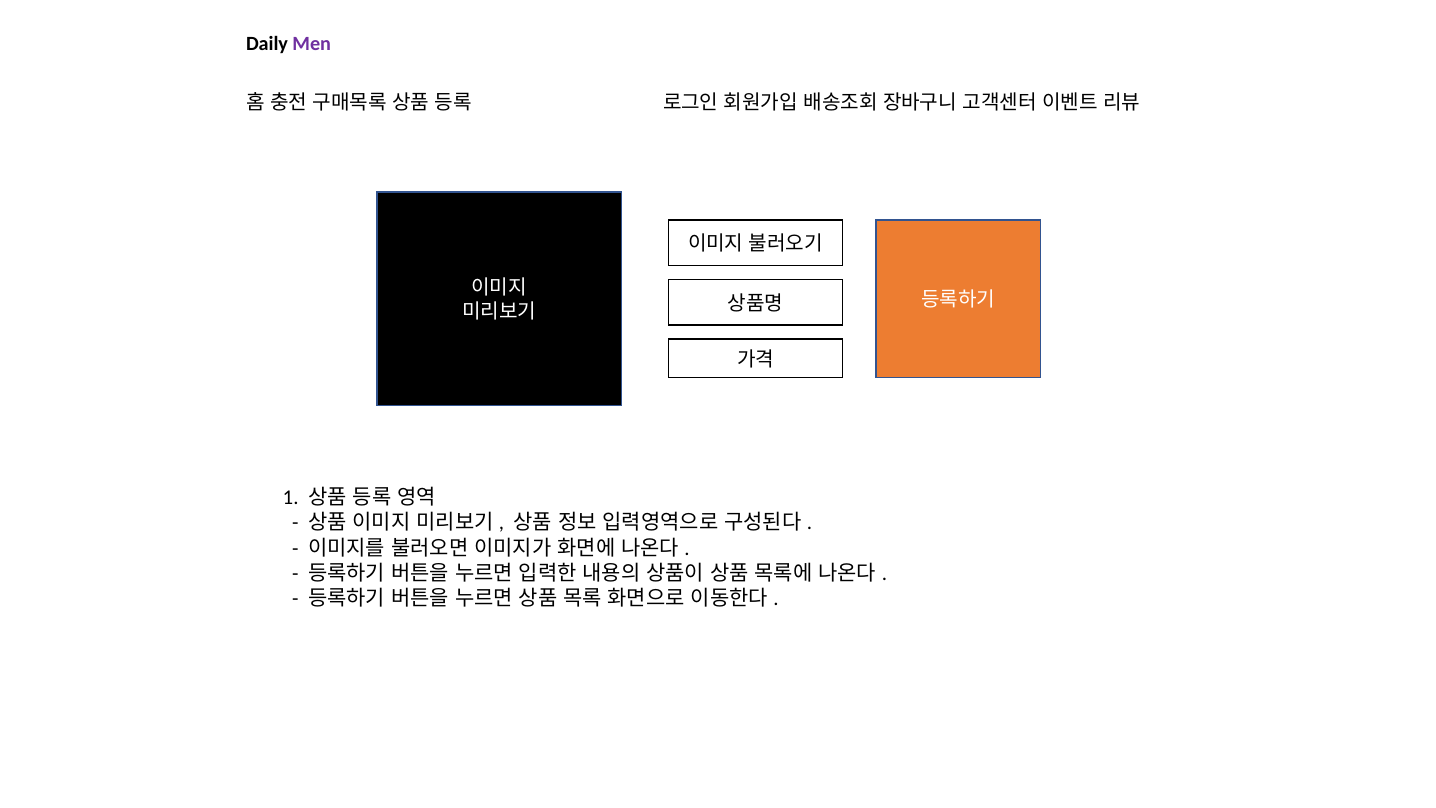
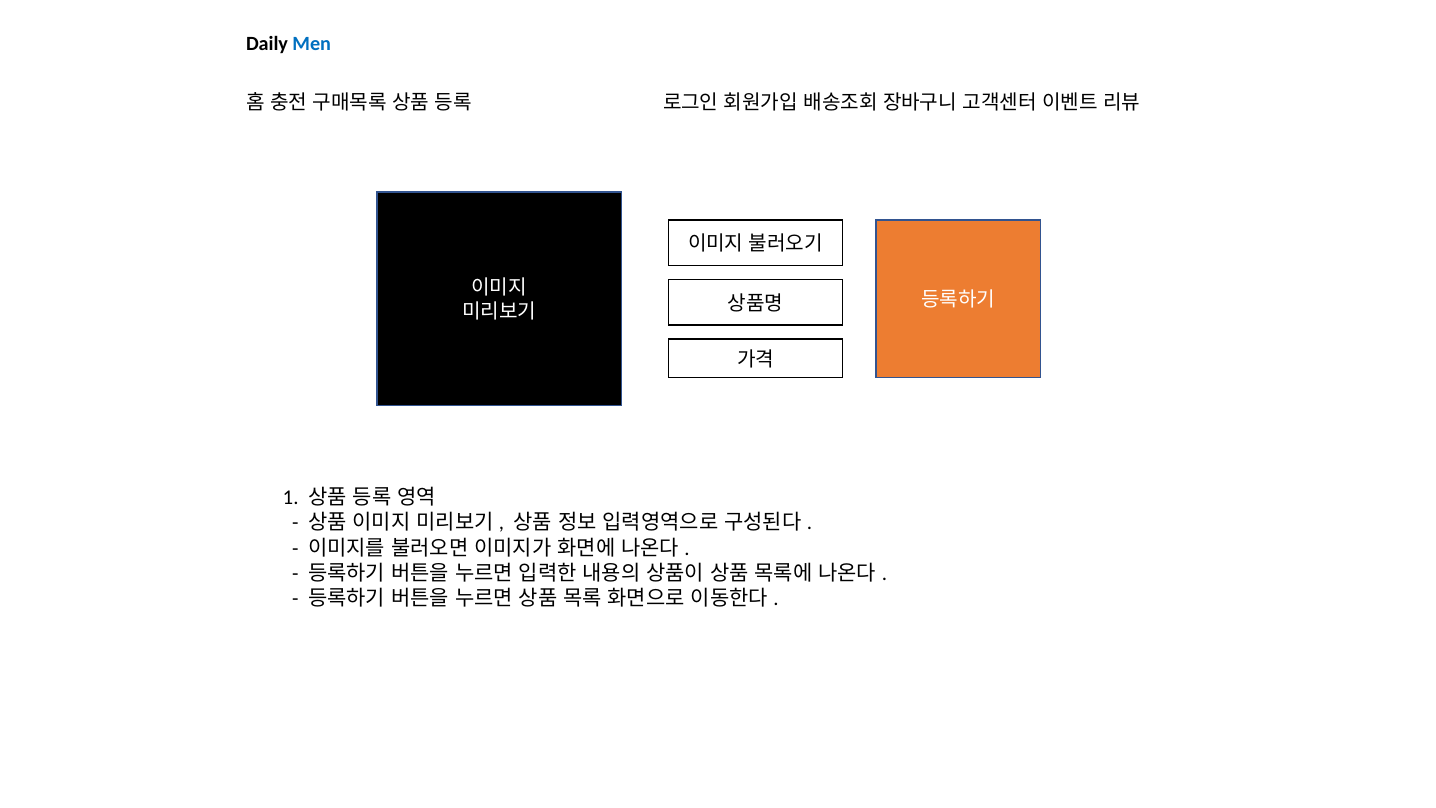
Men colour: purple -> blue
